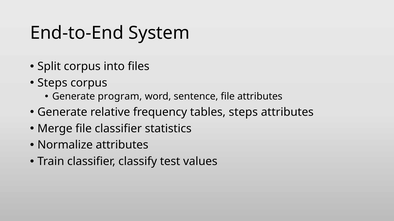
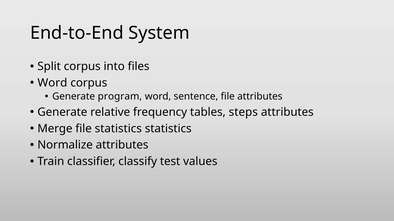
Steps at (52, 83): Steps -> Word
file classifier: classifier -> statistics
